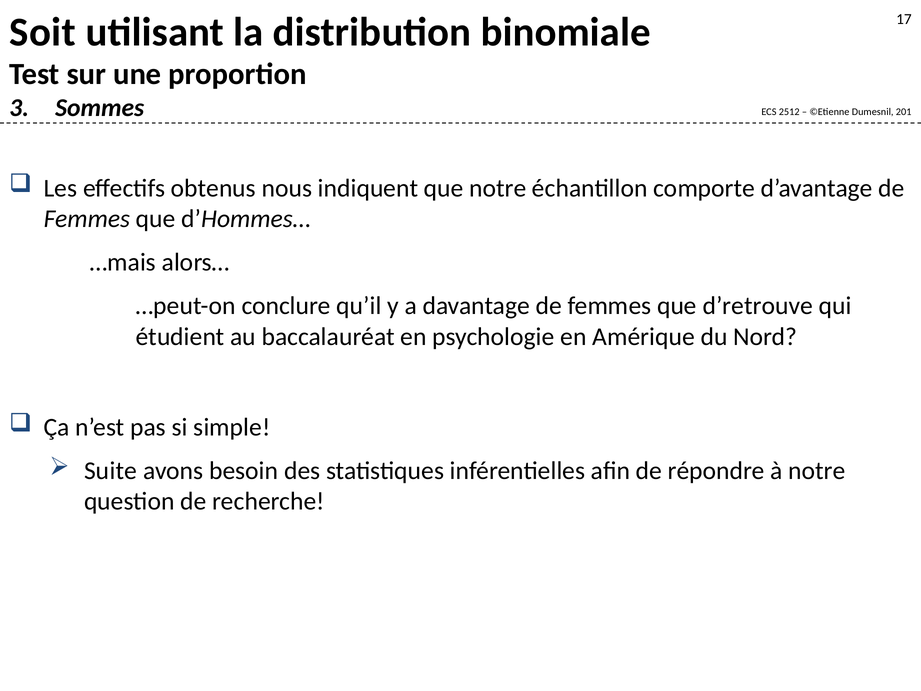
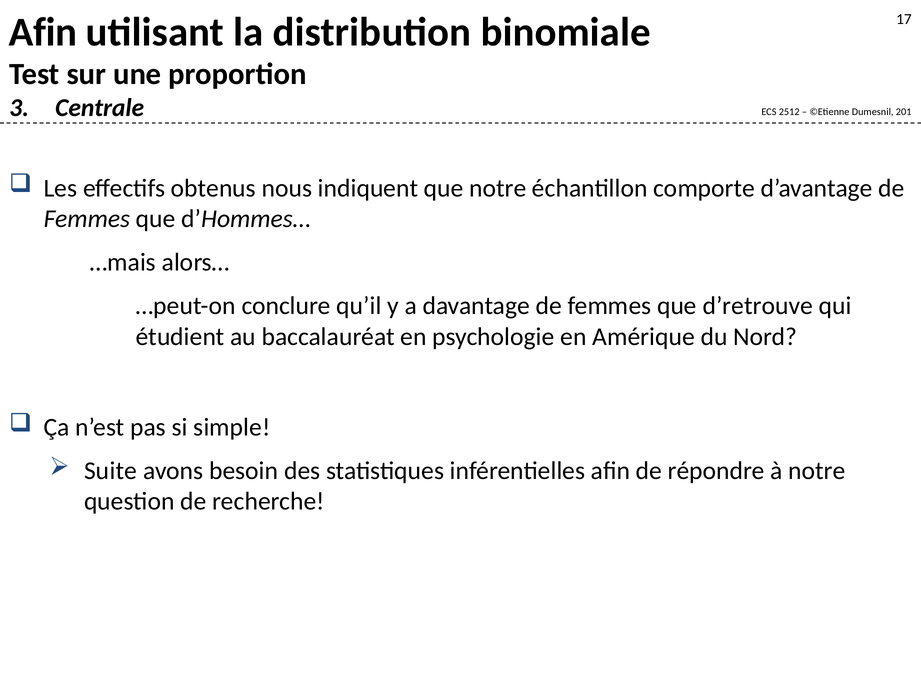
Soit at (43, 32): Soit -> Afin
Sommes: Sommes -> Centrale
